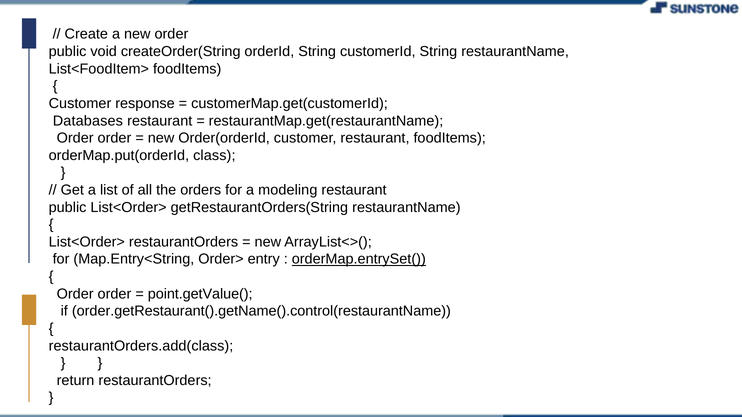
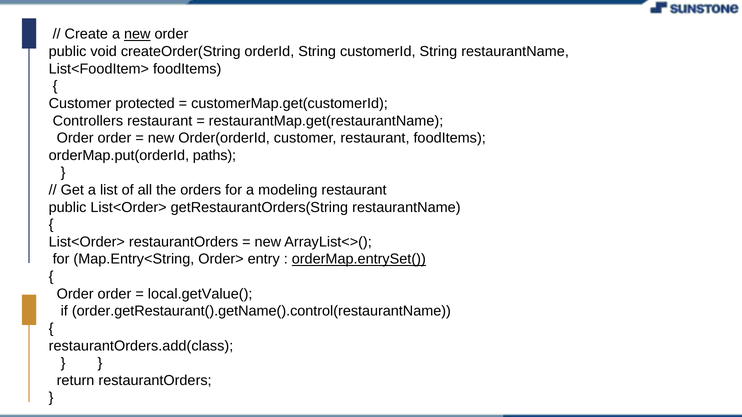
new at (137, 34) underline: none -> present
response: response -> protected
Databases: Databases -> Controllers
class: class -> paths
point.getValue(: point.getValue( -> local.getValue(
